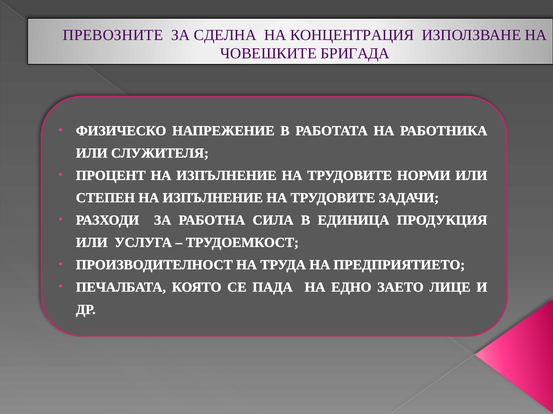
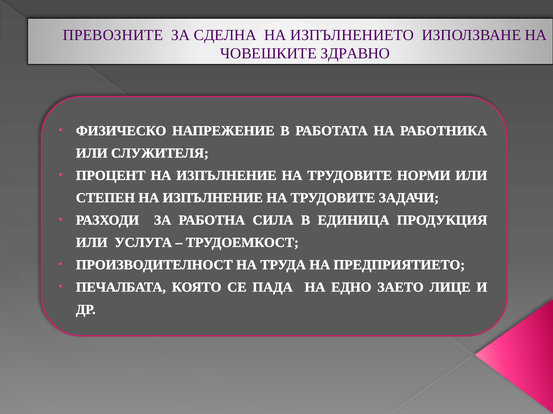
КОНЦЕНТРАЦИЯ: КОНЦЕНТРАЦИЯ -> ИЗПЪЛНЕНИЕТО
БРИГАДА: БРИГАДА -> ЗДРАВНО
